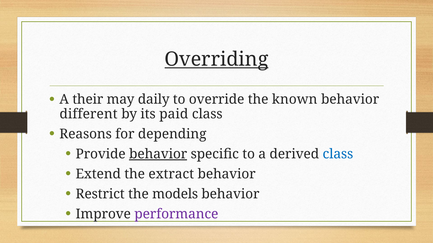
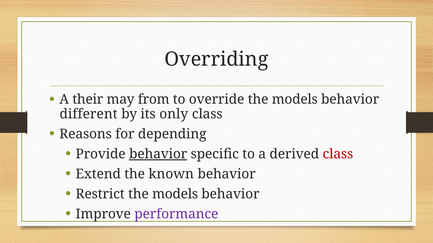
Overriding underline: present -> none
daily: daily -> from
override the known: known -> models
paid: paid -> only
class at (338, 154) colour: blue -> red
extract: extract -> known
